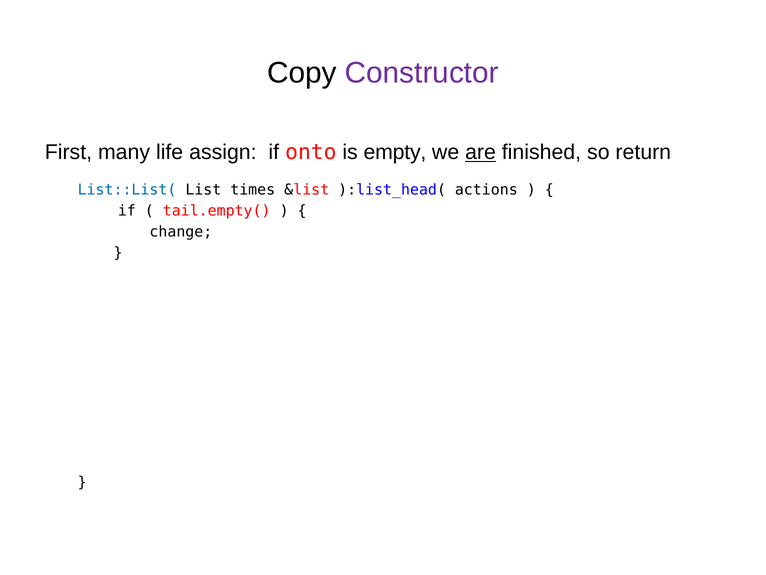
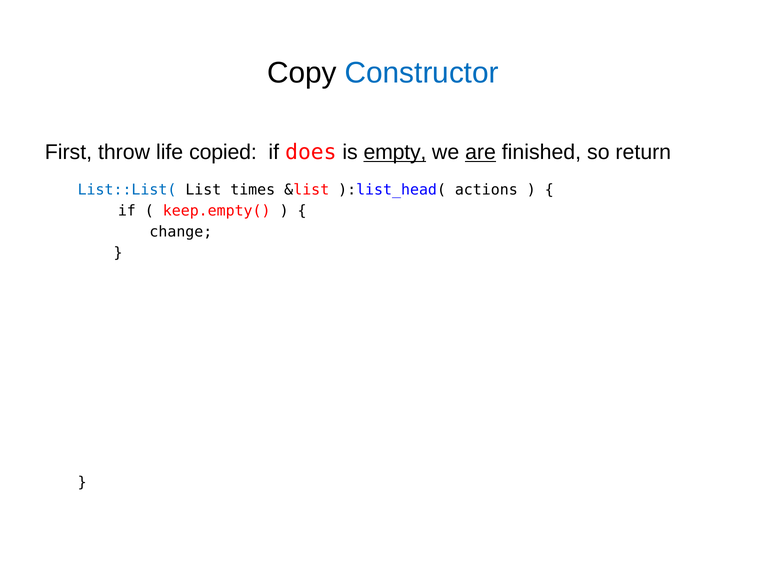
Constructor colour: purple -> blue
many: many -> throw
assign: assign -> copied
onto: onto -> does
empty underline: none -> present
tail.empty(: tail.empty( -> keep.empty(
